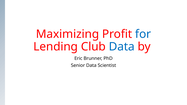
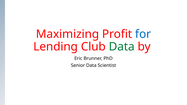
Data at (122, 47) colour: blue -> green
